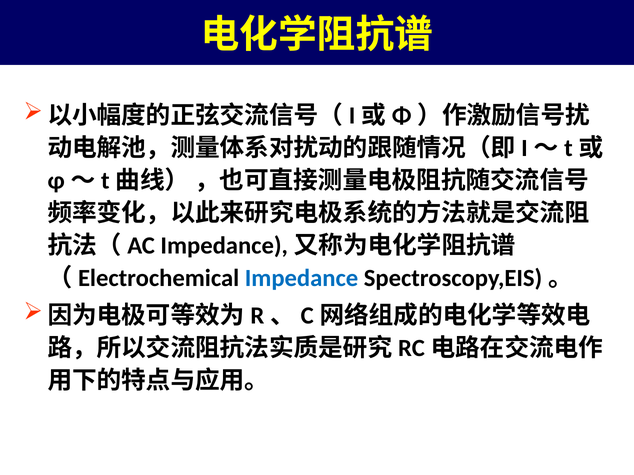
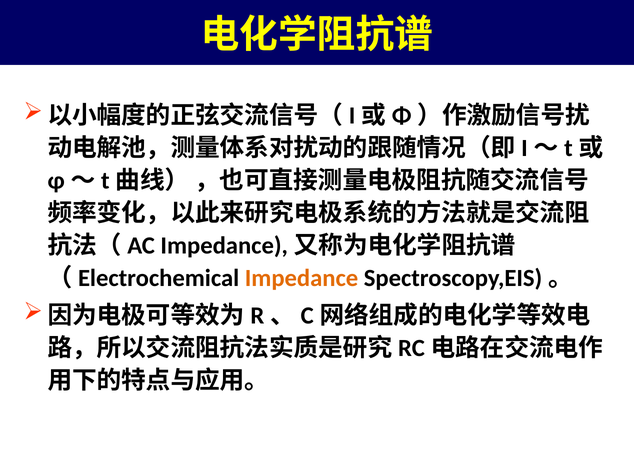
Impedance colour: blue -> orange
